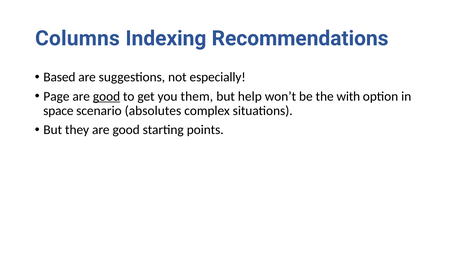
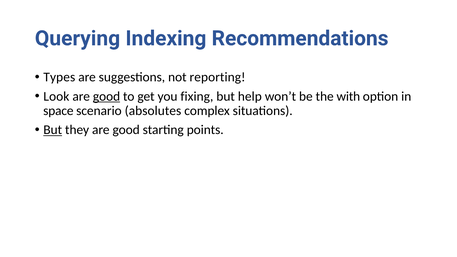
Columns: Columns -> Querying
Based: Based -> Types
especially: especially -> reporting
Page: Page -> Look
them: them -> fixing
But at (53, 130) underline: none -> present
